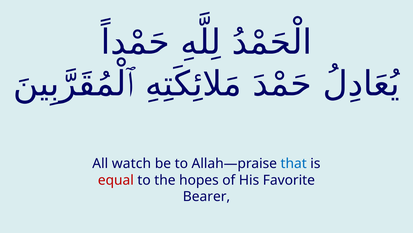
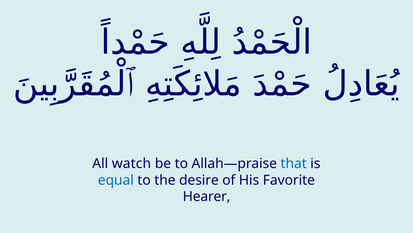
equal colour: red -> blue
hopes: hopes -> desire
Bearer: Bearer -> Hearer
